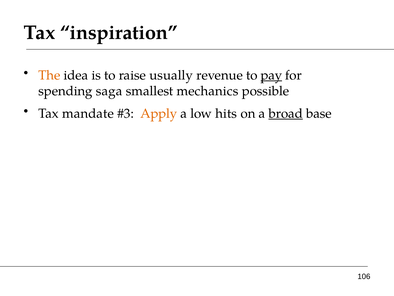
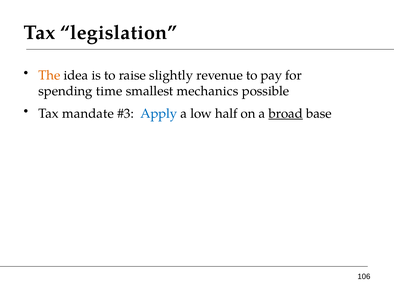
inspiration: inspiration -> legislation
usually: usually -> slightly
pay underline: present -> none
saga: saga -> time
Apply colour: orange -> blue
hits: hits -> half
